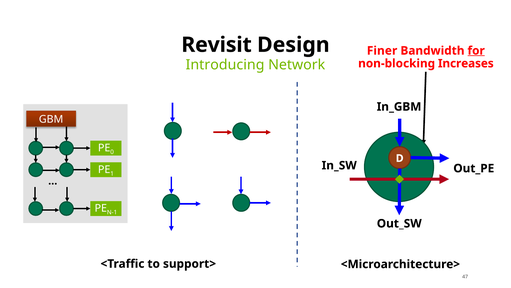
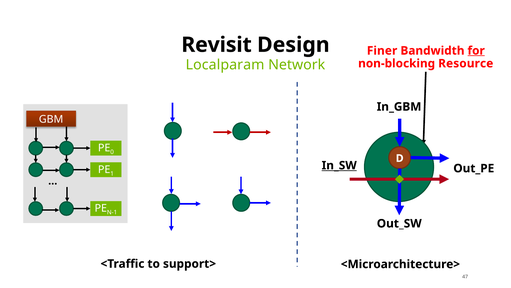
Introducing: Introducing -> Localparam
Increases: Increases -> Resource
In_SW underline: none -> present
